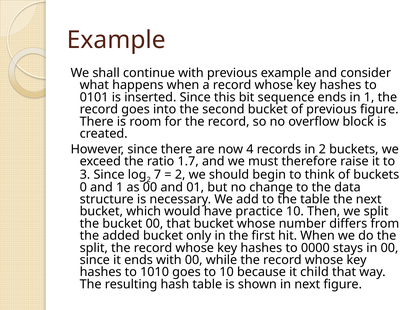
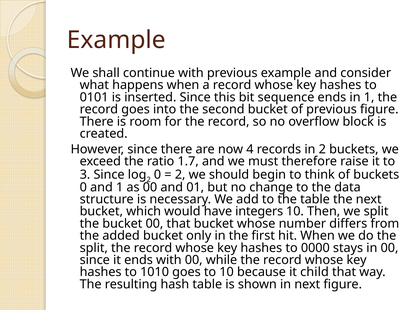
2 7: 7 -> 0
practice: practice -> integers
